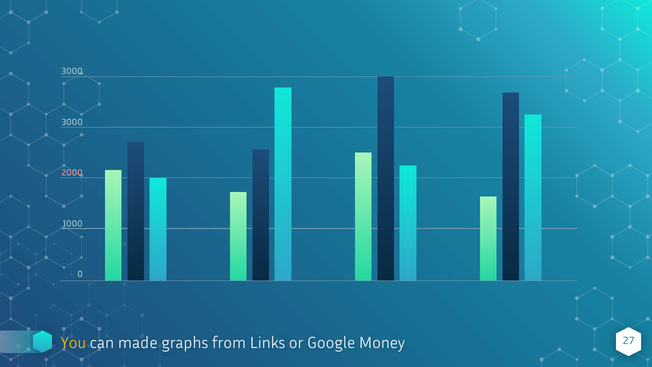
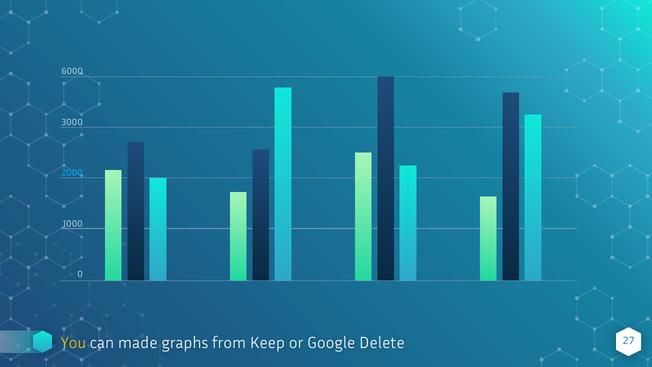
3000 at (72, 71): 3000 -> 6000
2000 colour: pink -> light blue
Links: Links -> Keep
Money: Money -> Delete
